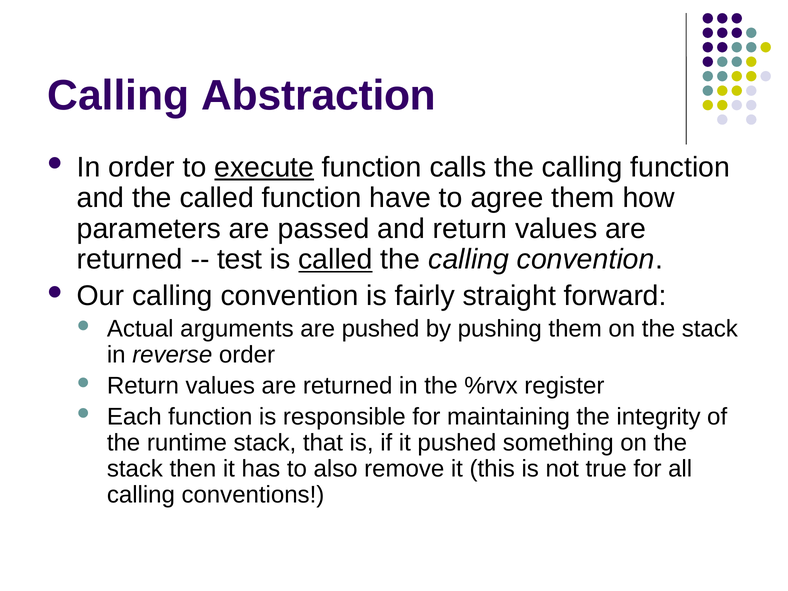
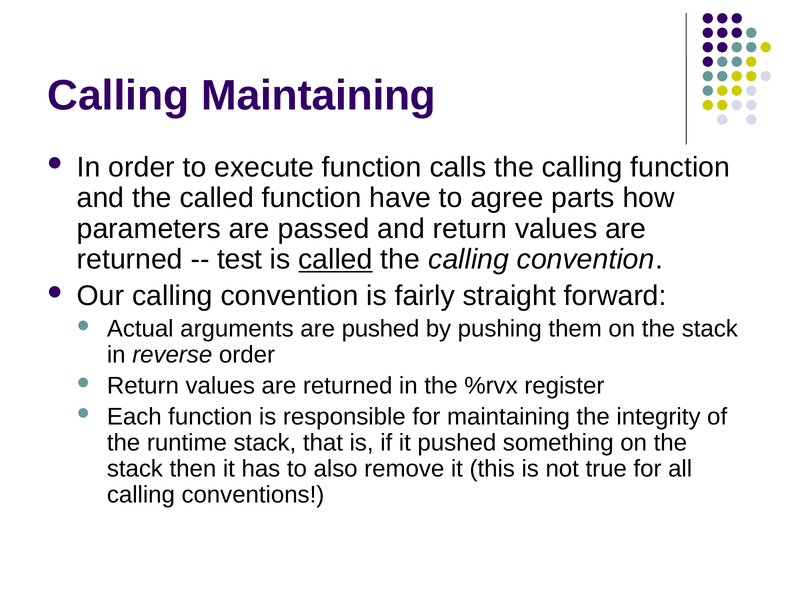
Calling Abstraction: Abstraction -> Maintaining
execute underline: present -> none
agree them: them -> parts
